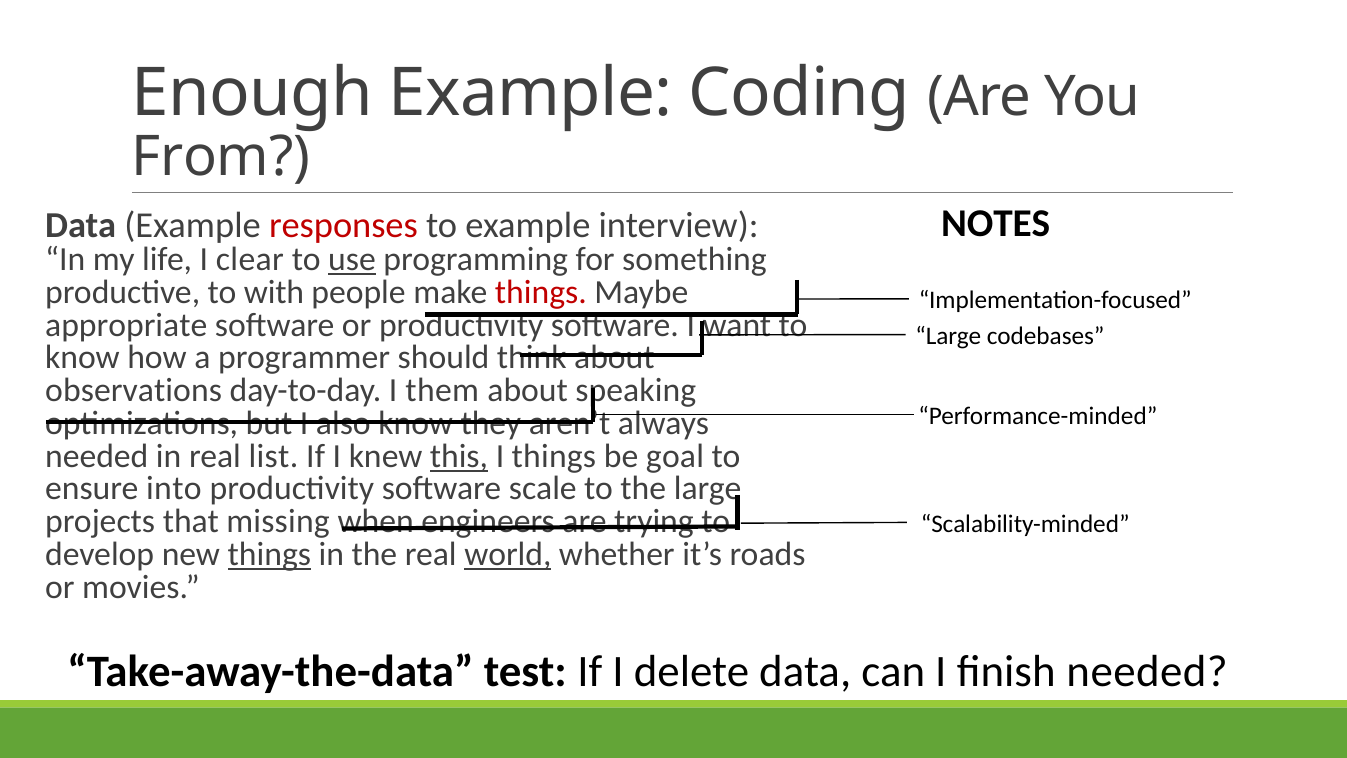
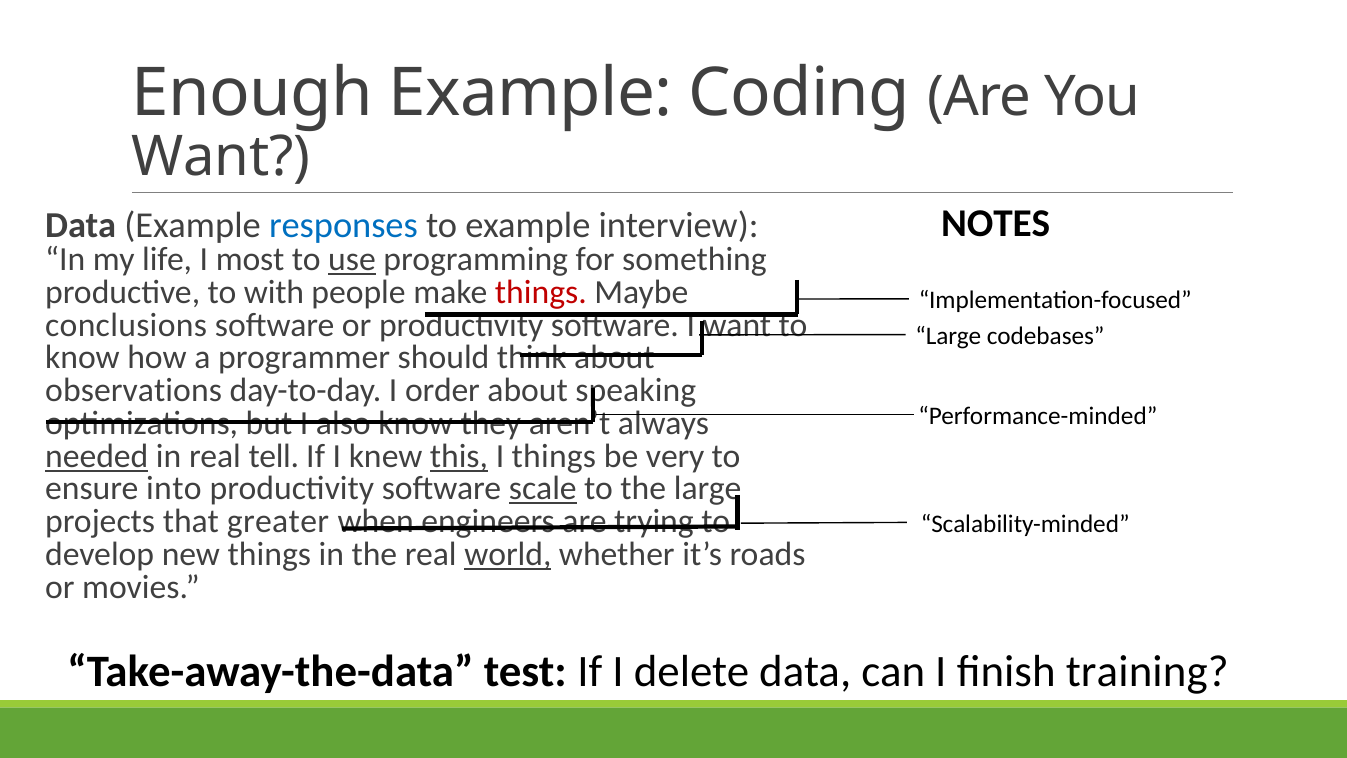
From at (221, 157): From -> Want
responses colour: red -> blue
clear: clear -> most
appropriate: appropriate -> conclusions
them: them -> order
needed at (97, 456) underline: none -> present
list: list -> tell
goal: goal -> very
scale underline: none -> present
missing: missing -> greater
things at (269, 554) underline: present -> none
finish needed: needed -> training
